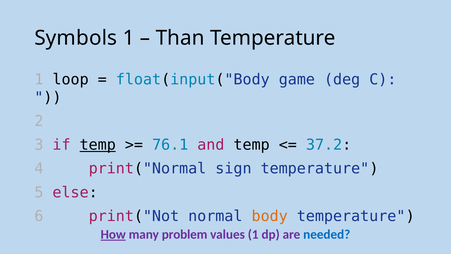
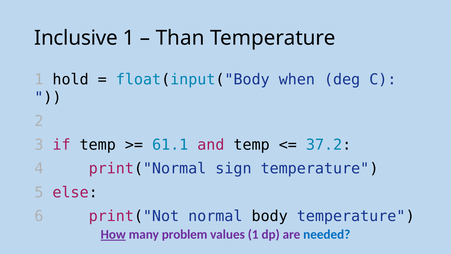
Symbols: Symbols -> Inclusive
loop: loop -> hold
game: game -> when
temp at (98, 145) underline: present -> none
76.1: 76.1 -> 61.1
body colour: orange -> black
